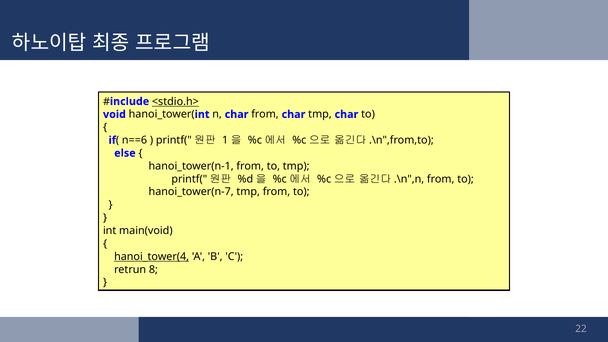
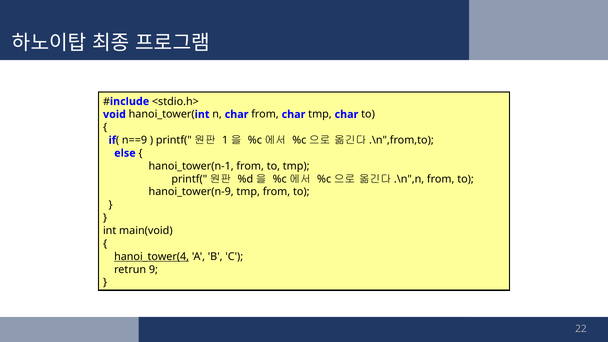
<stdio.h> underline: present -> none
n==6: n==6 -> n==9
hanoi_tower(n-7: hanoi_tower(n-7 -> hanoi_tower(n-9
8: 8 -> 9
